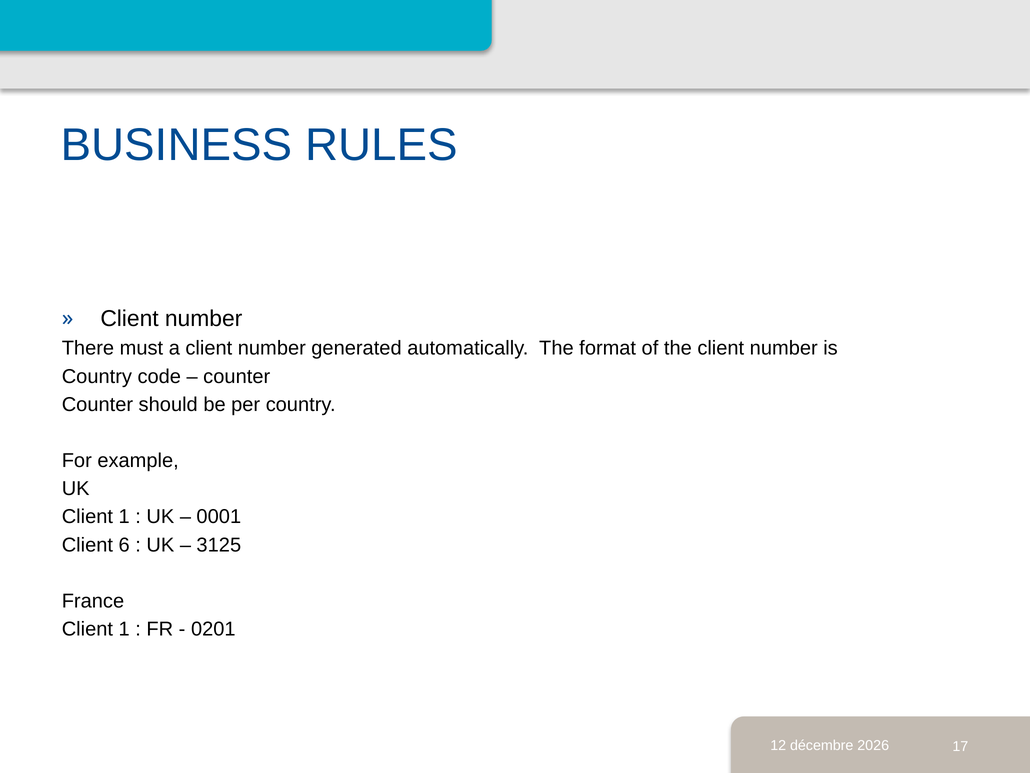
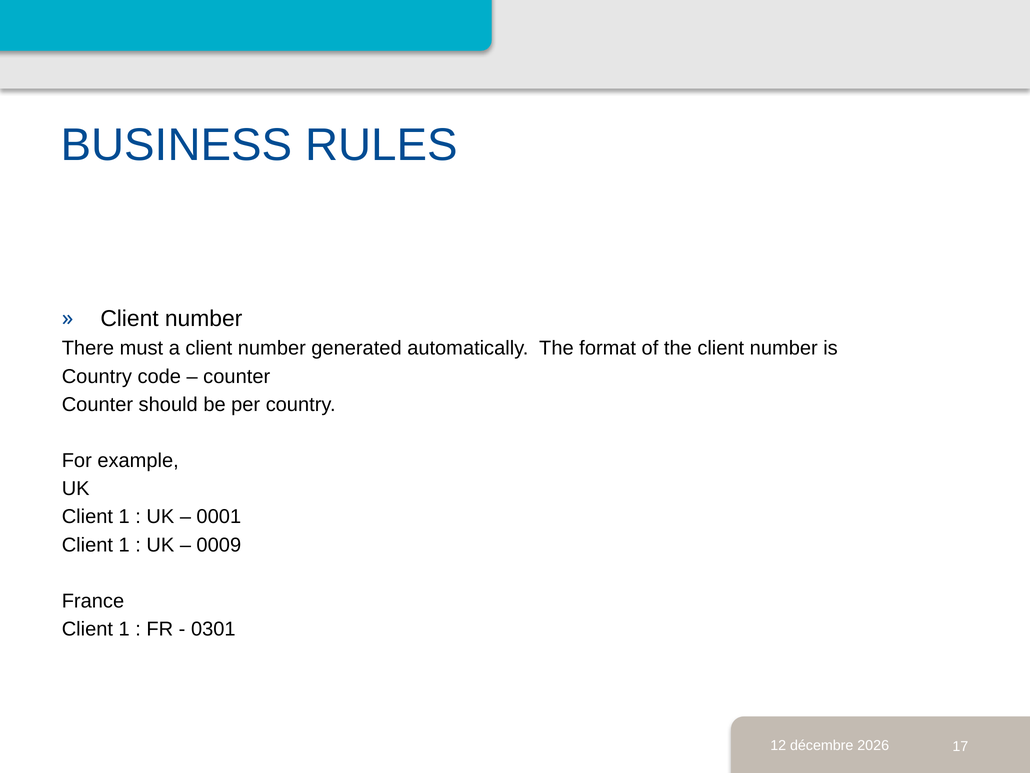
6 at (124, 545): 6 -> 1
3125: 3125 -> 0009
0201: 0201 -> 0301
